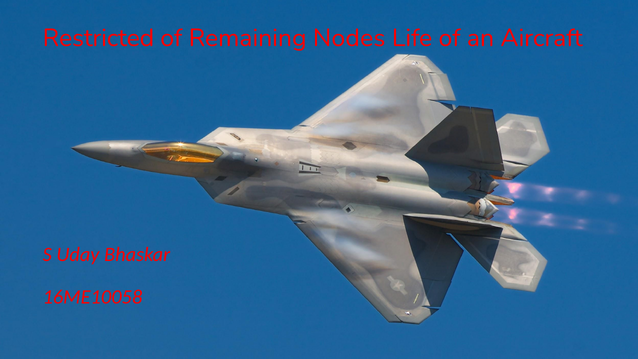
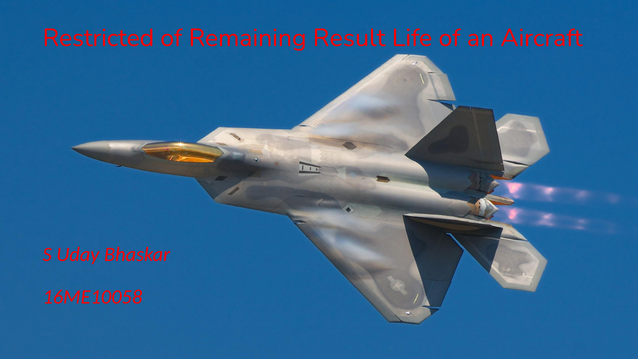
Nodes: Nodes -> Result
